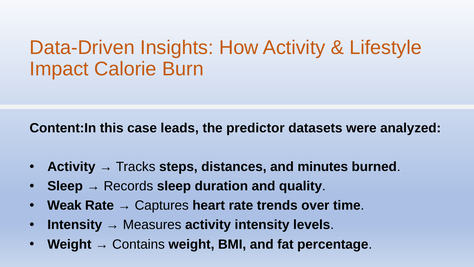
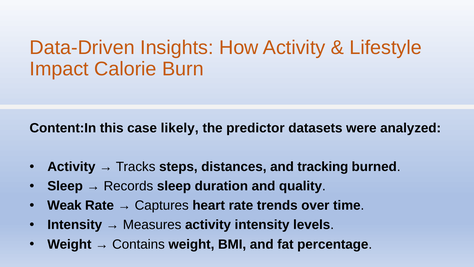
leads: leads -> likely
minutes: minutes -> tracking
